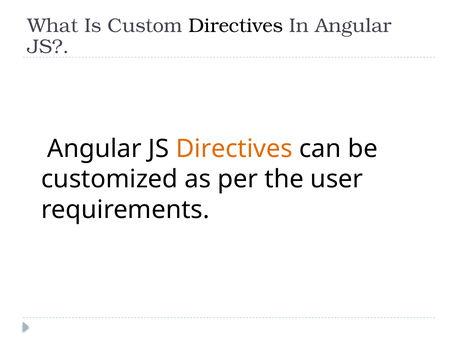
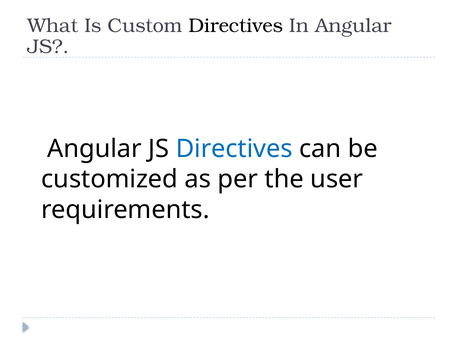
Directives at (234, 149) colour: orange -> blue
